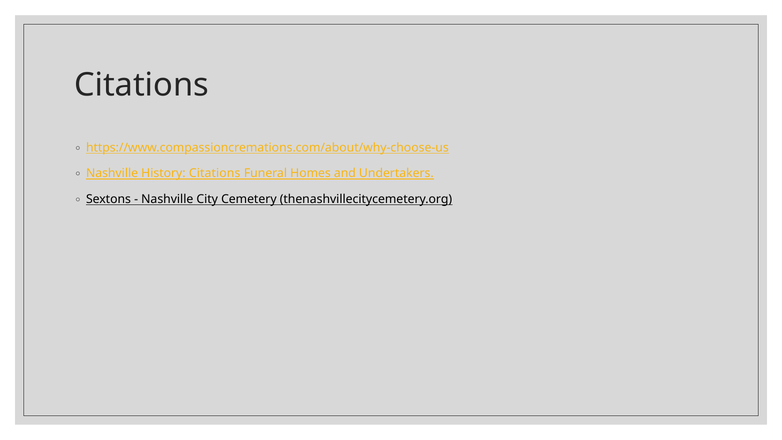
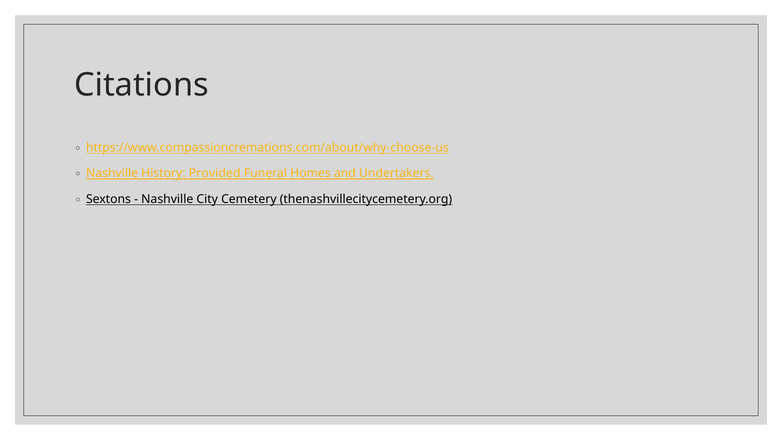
History Citations: Citations -> Provided
